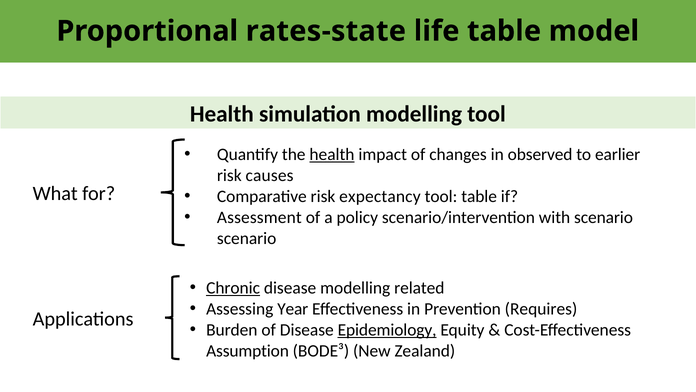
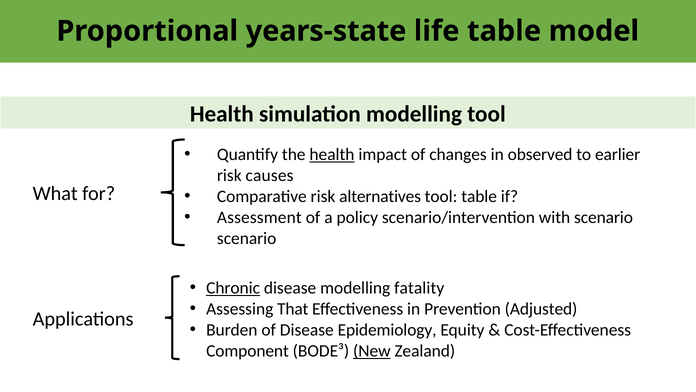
rates-state: rates-state -> years-state
expectancy: expectancy -> alternatives
related: related -> fatality
Year: Year -> That
Requires: Requires -> Adjusted
Epidemiology underline: present -> none
Assumption: Assumption -> Component
New underline: none -> present
